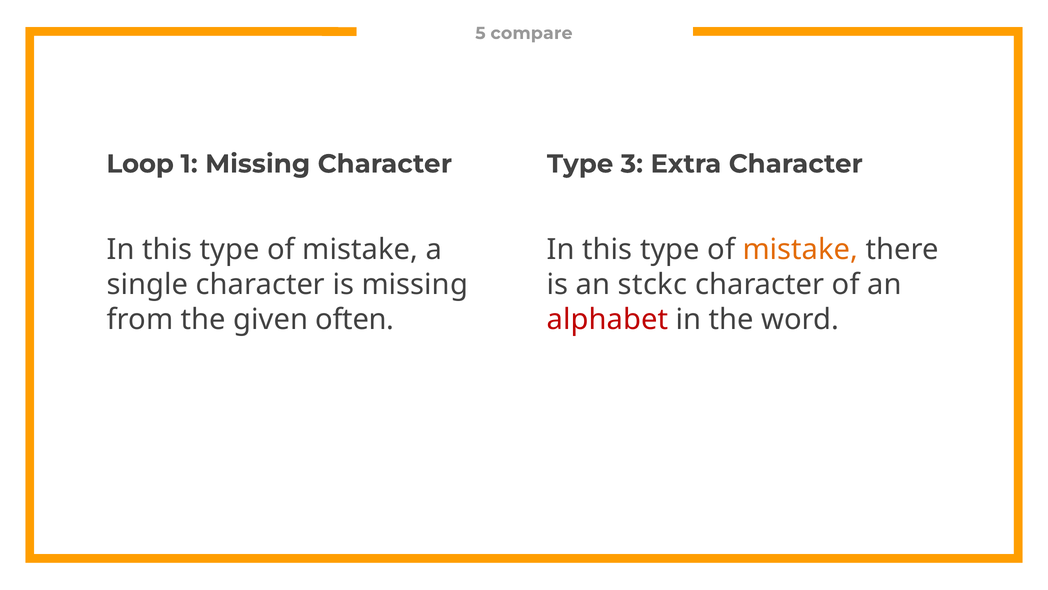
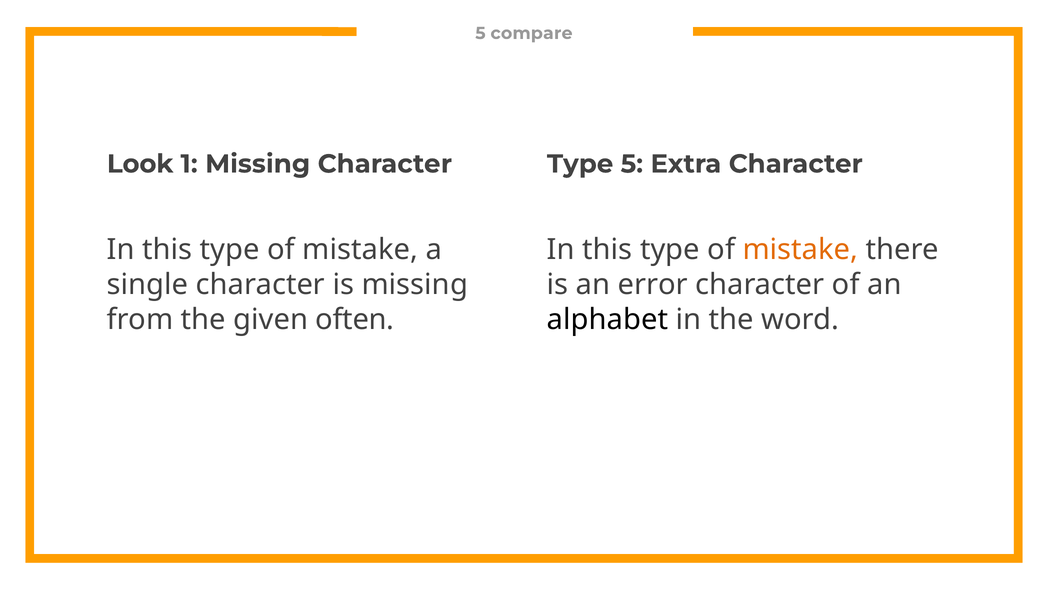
Loop: Loop -> Look
Type 3: 3 -> 5
stckc: stckc -> error
alphabet colour: red -> black
